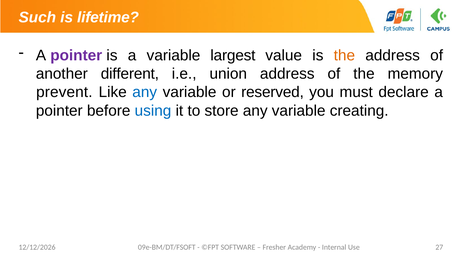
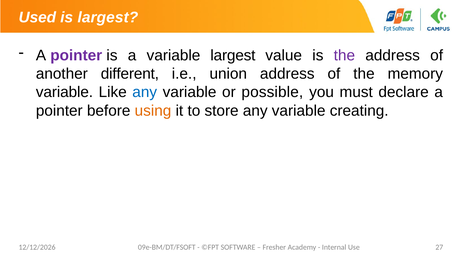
Such: Such -> Used
is lifetime: lifetime -> largest
the at (344, 55) colour: orange -> purple
prevent at (64, 92): prevent -> variable
reserved: reserved -> possible
using colour: blue -> orange
